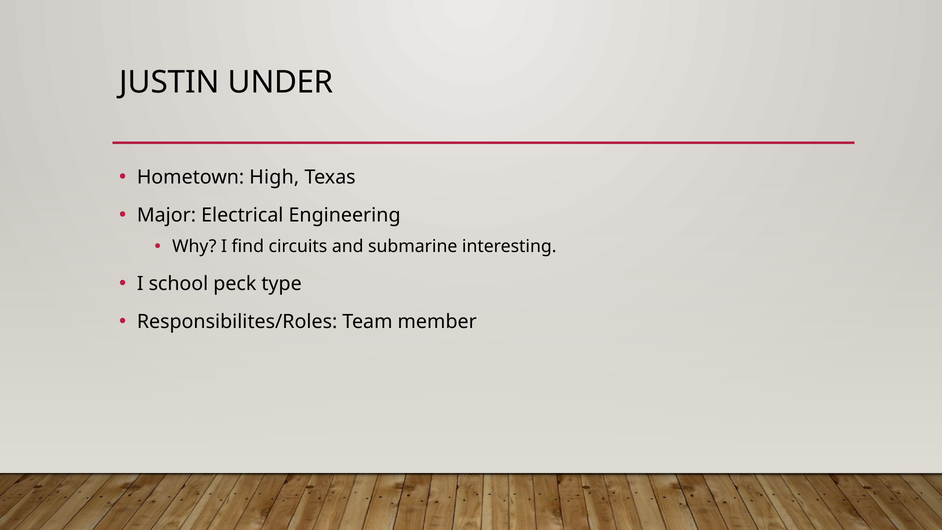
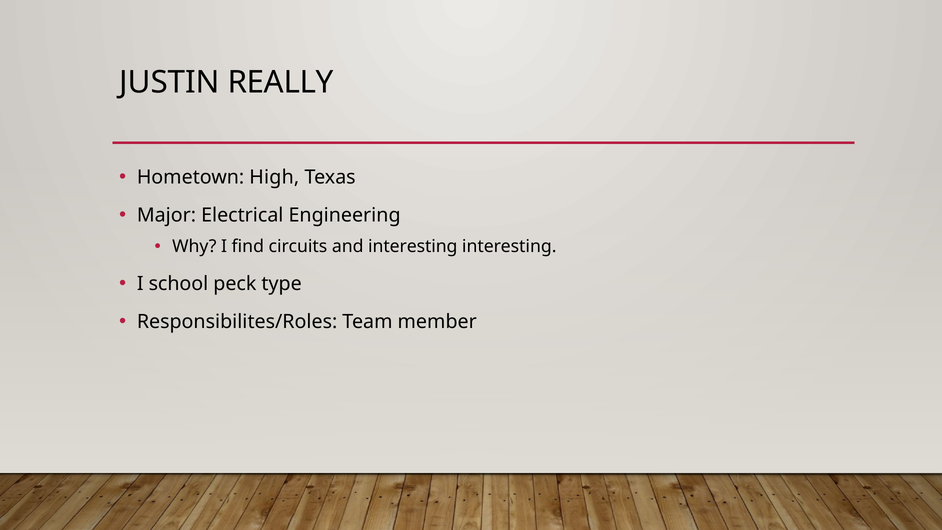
UNDER: UNDER -> REALLY
and submarine: submarine -> interesting
